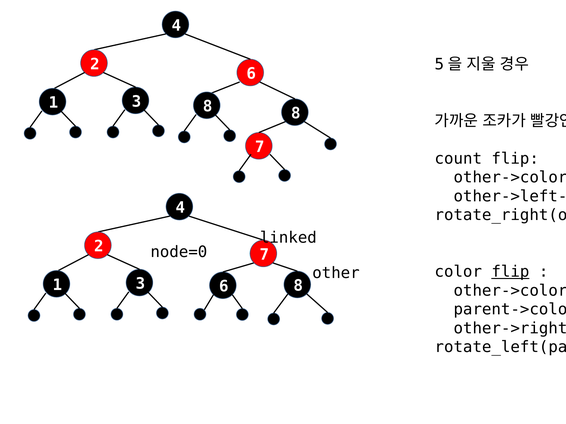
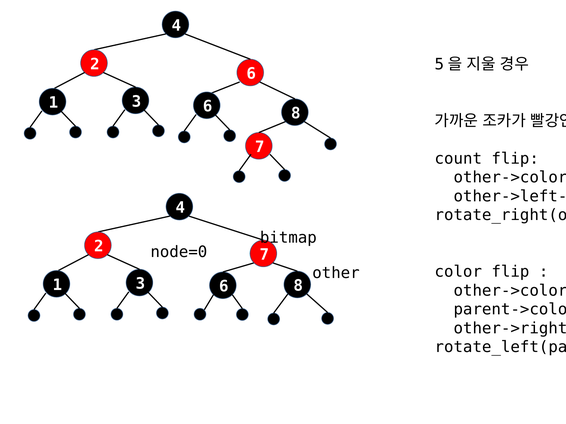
1 8: 8 -> 6
linked: linked -> bitmap
flip at (510, 272) underline: present -> none
